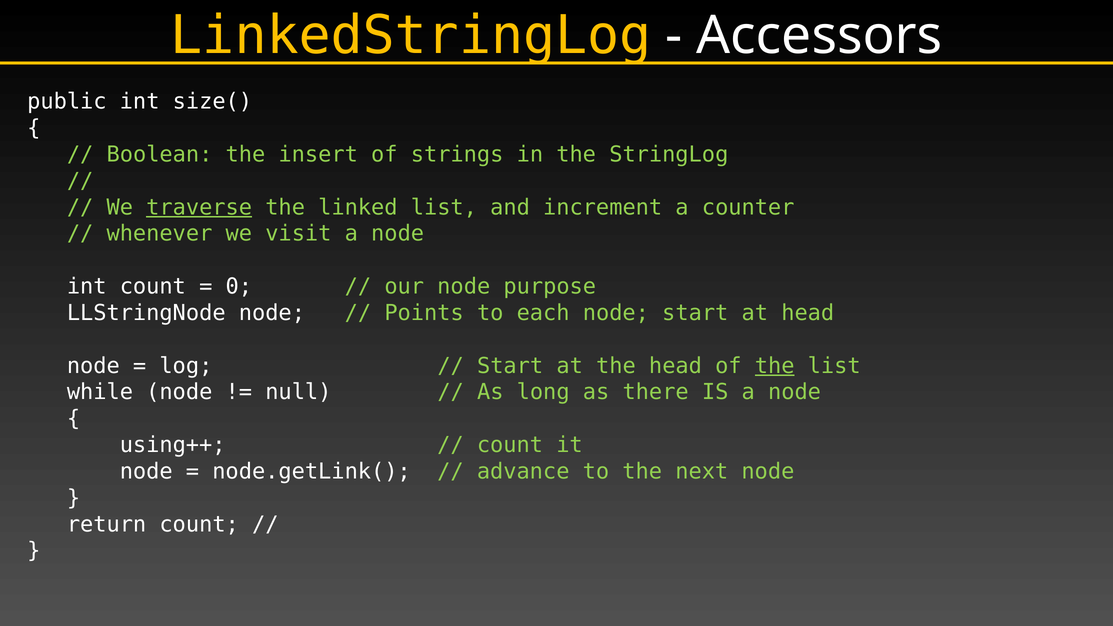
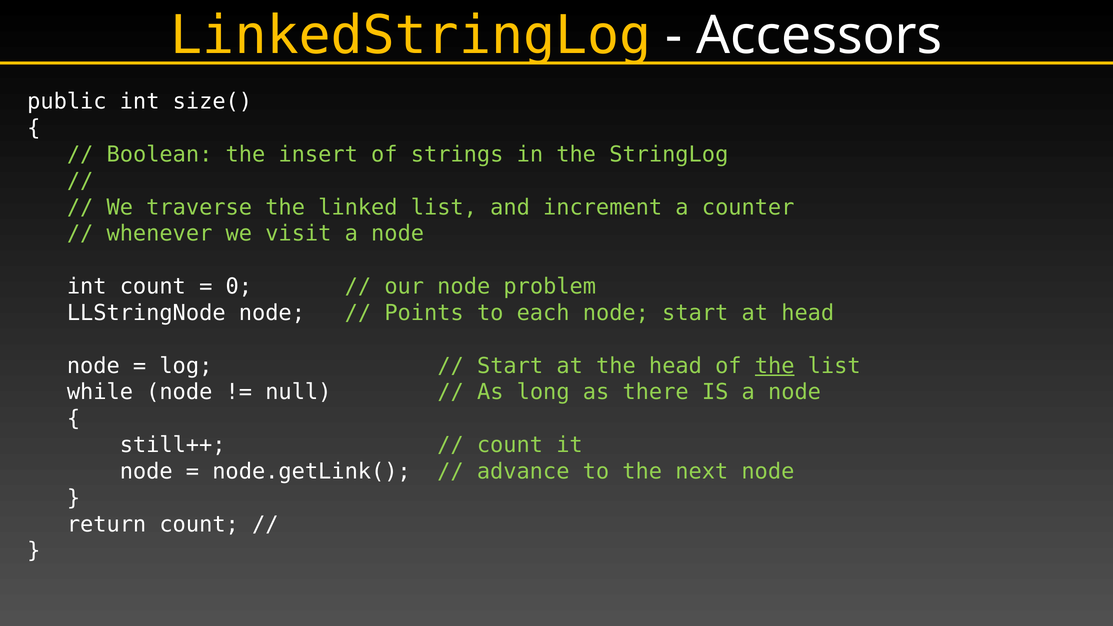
traverse underline: present -> none
purpose: purpose -> problem
using++: using++ -> still++
